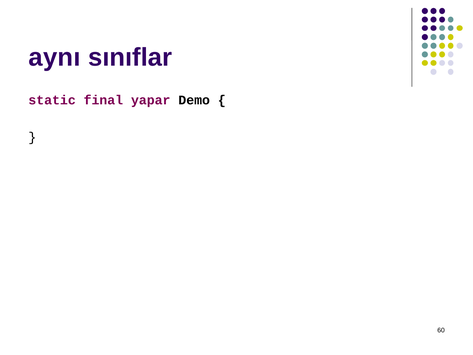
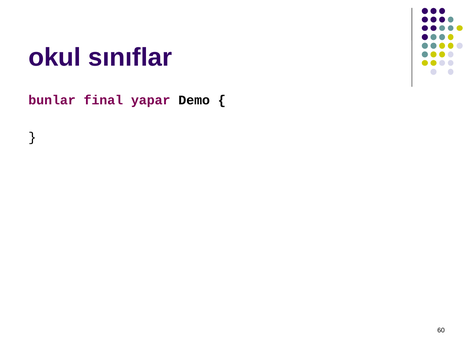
aynı: aynı -> okul
static: static -> bunlar
